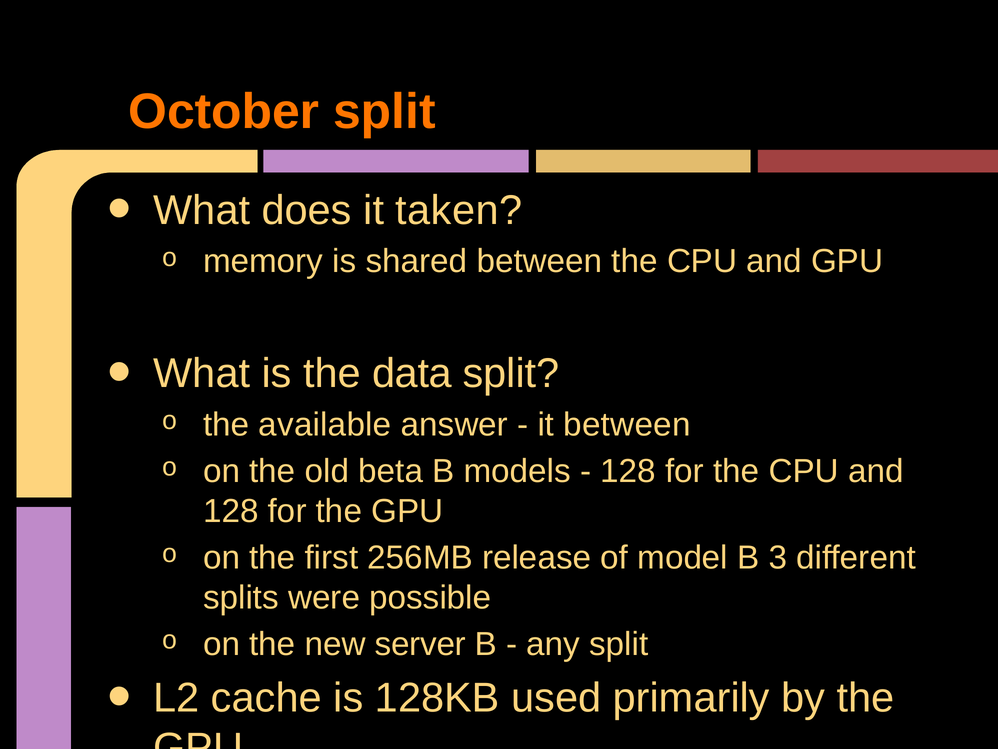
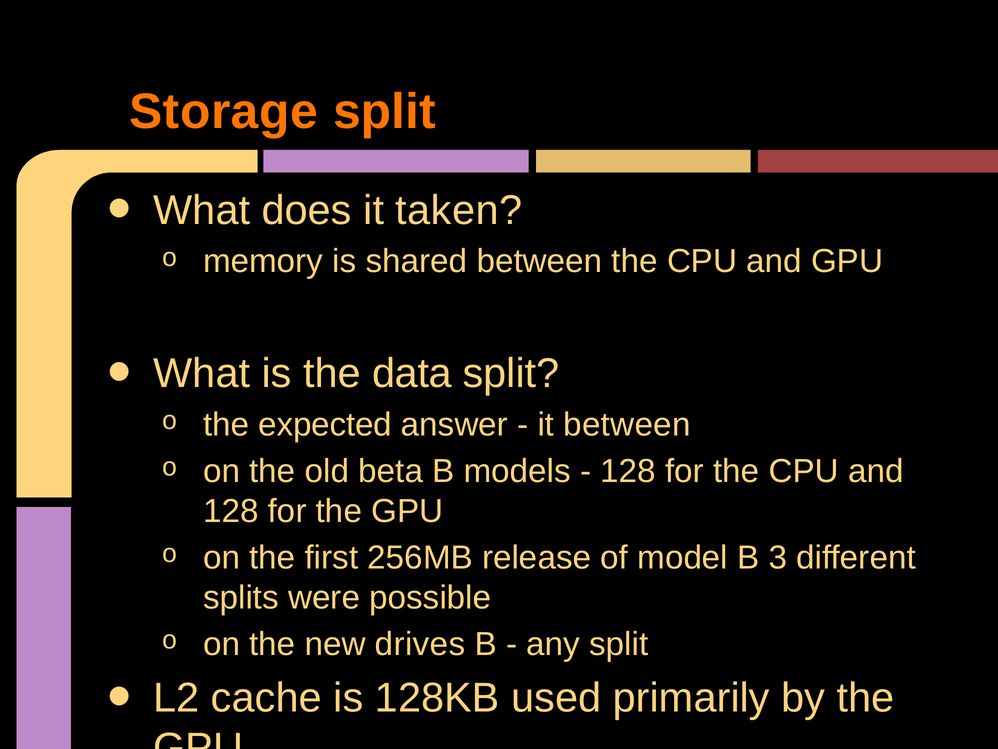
October: October -> Storage
available: available -> expected
server: server -> drives
